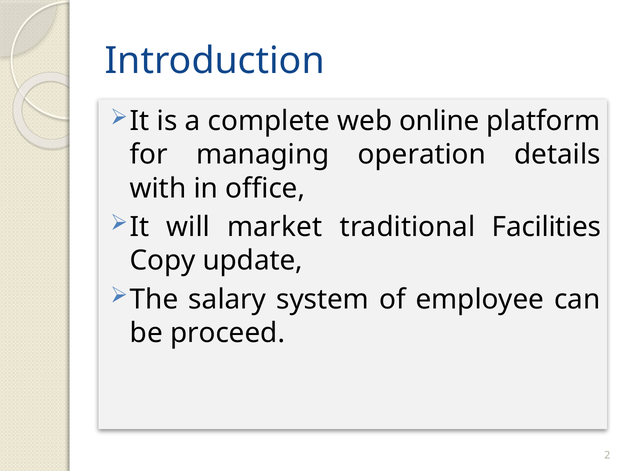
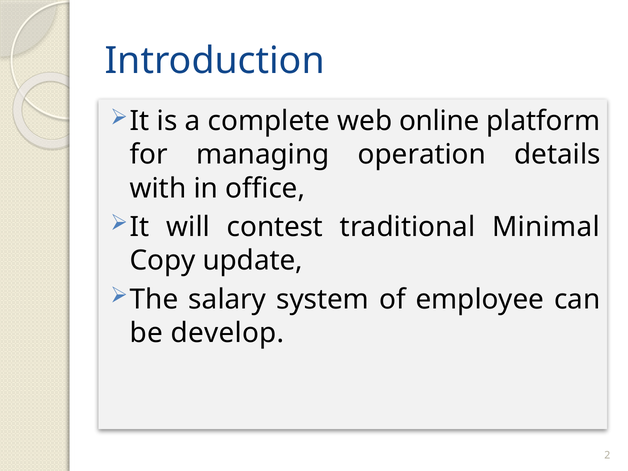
market: market -> contest
Facilities: Facilities -> Minimal
proceed: proceed -> develop
